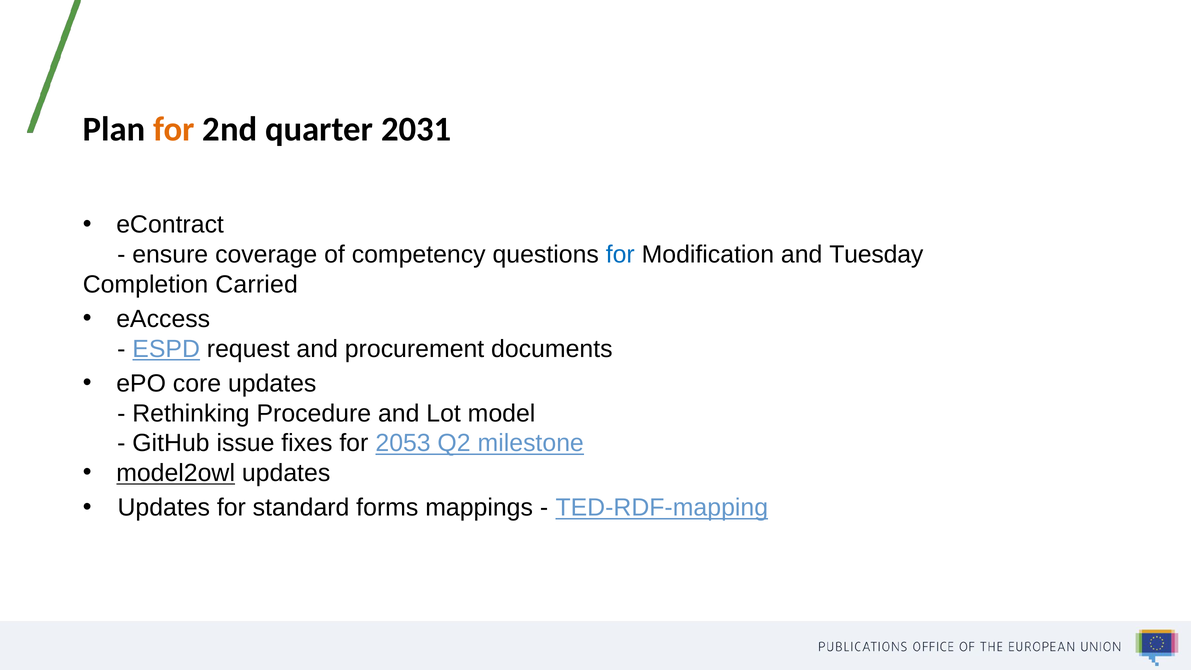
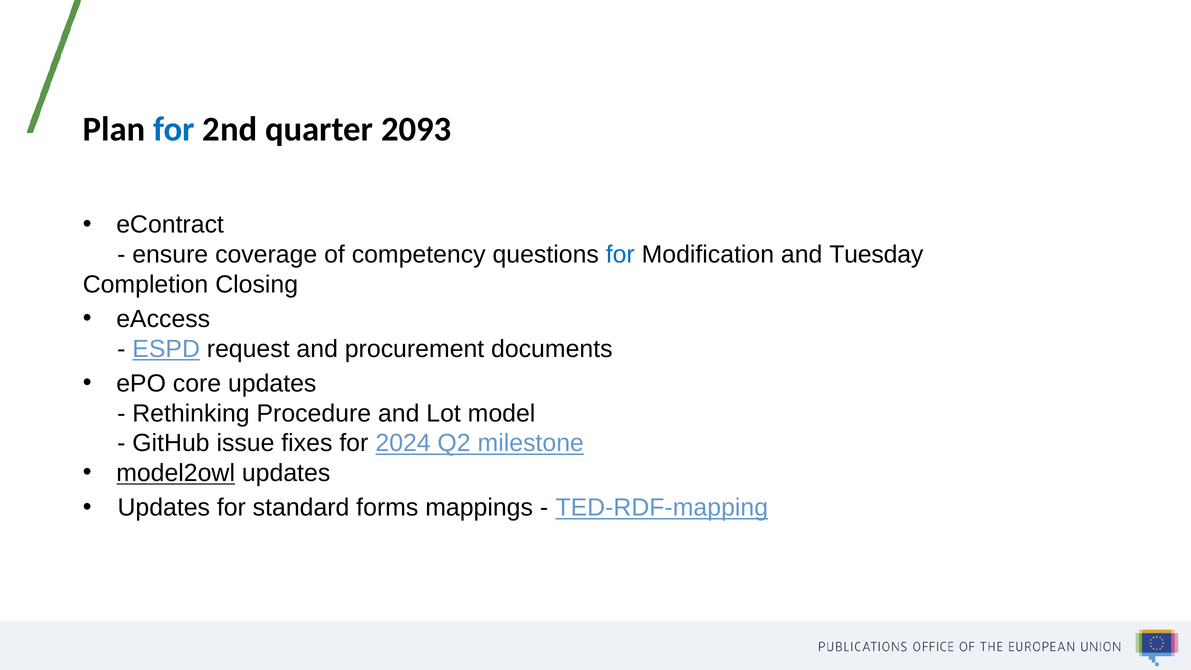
for at (174, 129) colour: orange -> blue
2031: 2031 -> 2093
Carried: Carried -> Closing
2053: 2053 -> 2024
